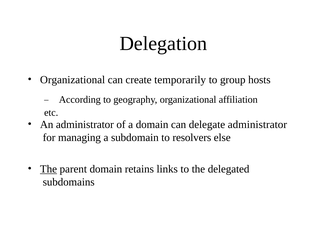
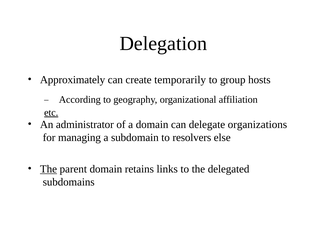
Organizational at (73, 80): Organizational -> Approximately
etc underline: none -> present
delegate administrator: administrator -> organizations
